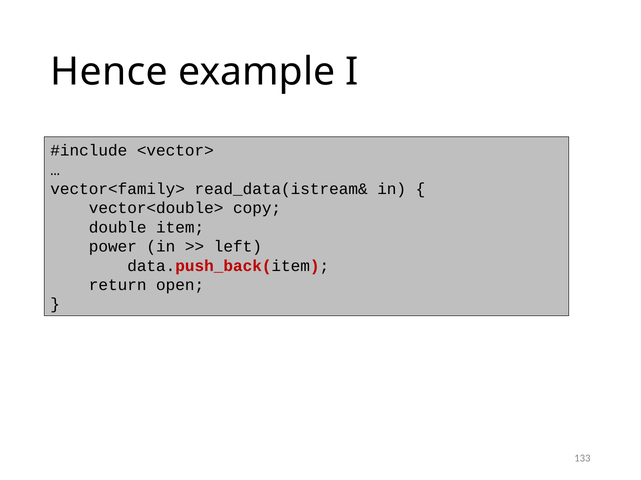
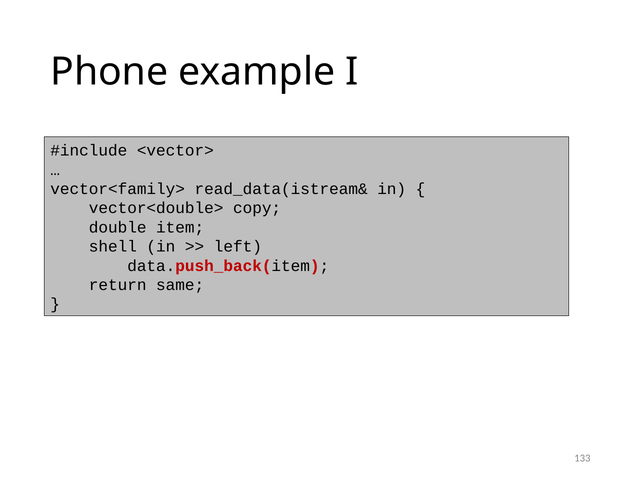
Hence: Hence -> Phone
power: power -> shell
open: open -> same
